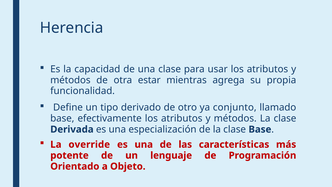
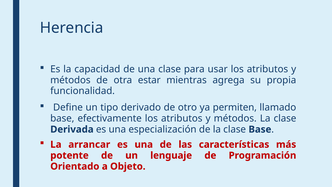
conjunto: conjunto -> permiten
override: override -> arrancar
